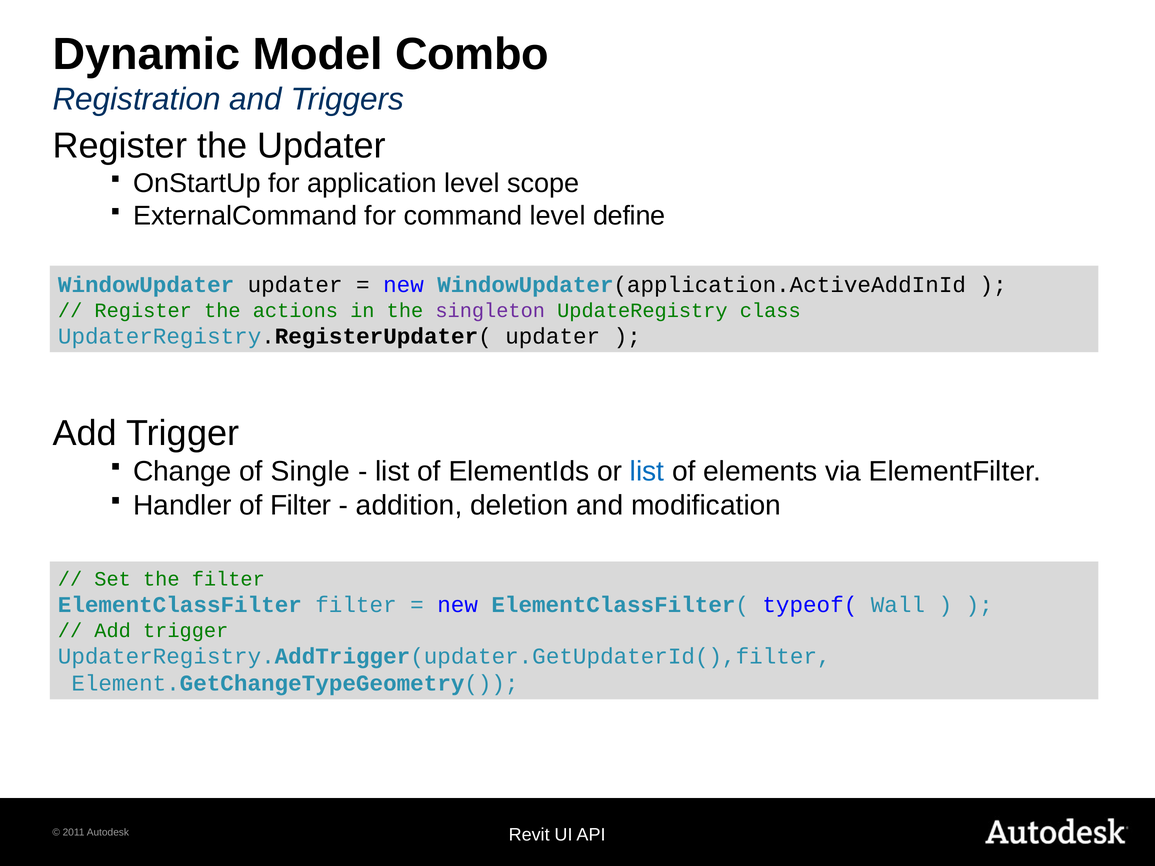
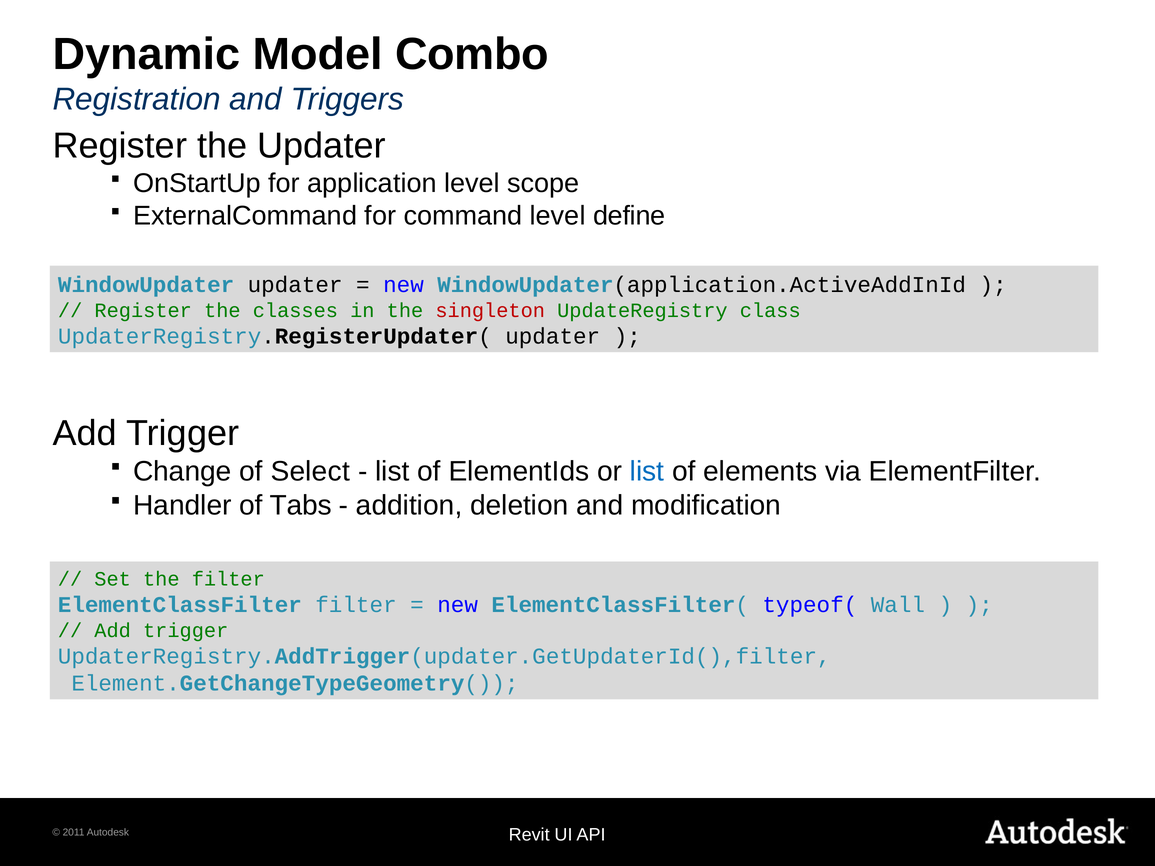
actions: actions -> classes
singleton colour: purple -> red
Single: Single -> Select
of Filter: Filter -> Tabs
